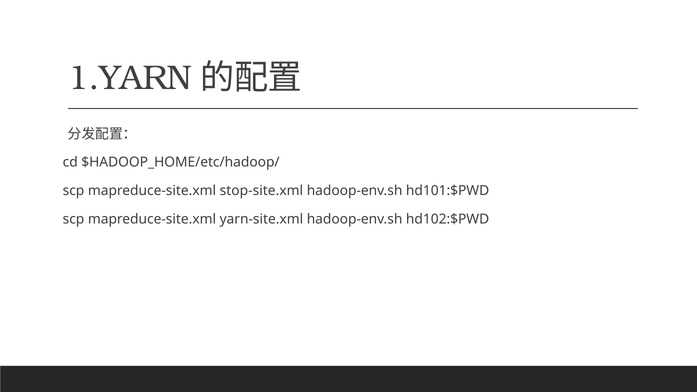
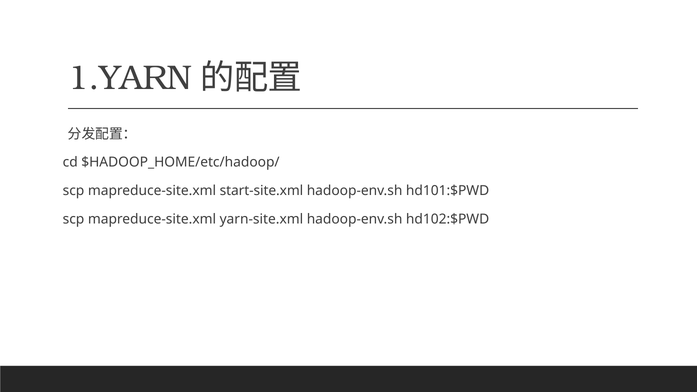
stop-site.xml: stop-site.xml -> start-site.xml
